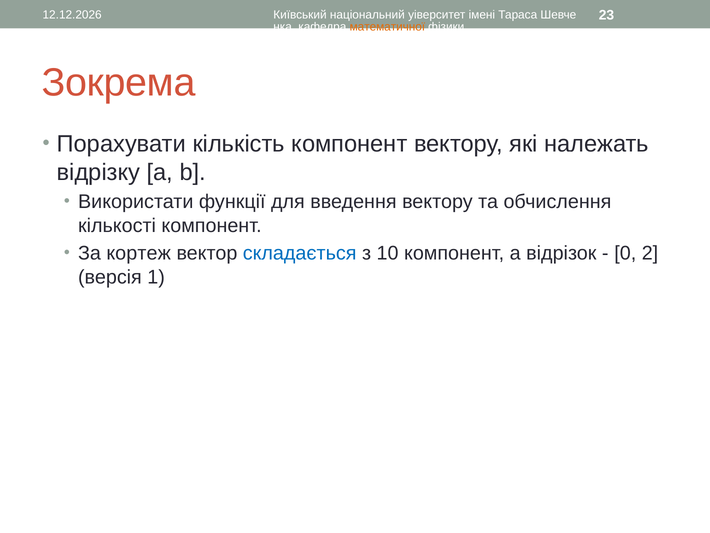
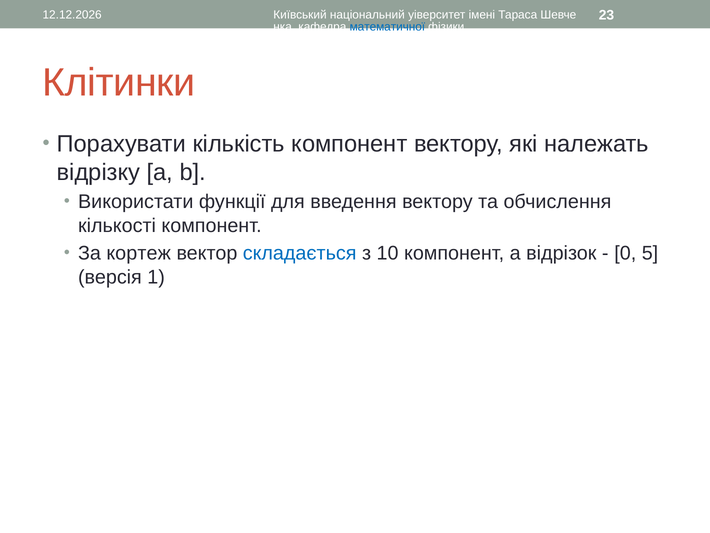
математичної colour: orange -> blue
Зокрема: Зокрема -> Клітинки
2: 2 -> 5
